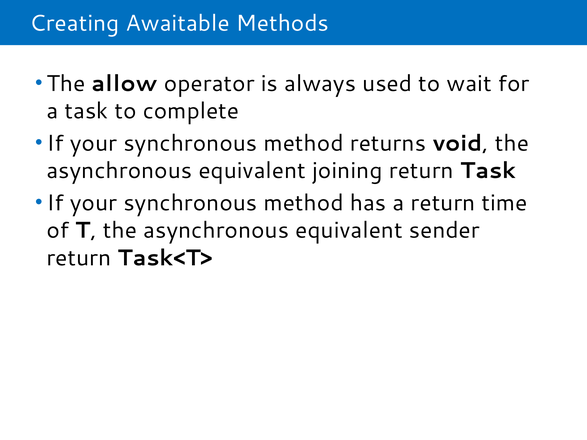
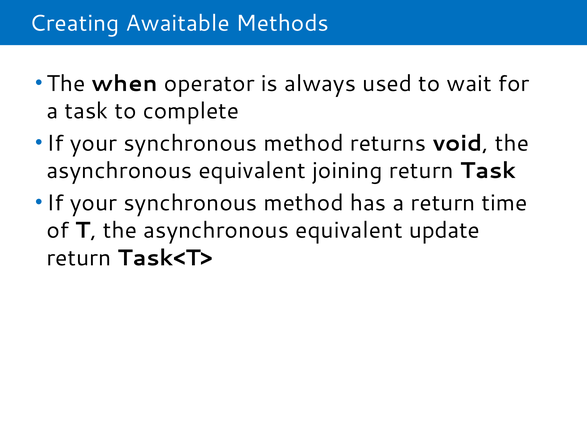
allow: allow -> when
sender: sender -> update
